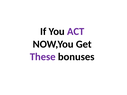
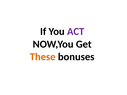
These colour: purple -> orange
